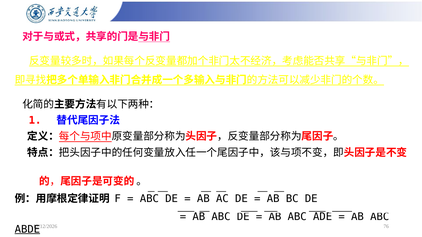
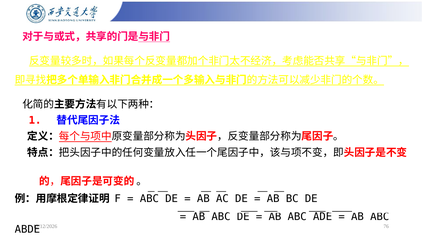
ABDE underline: present -> none
